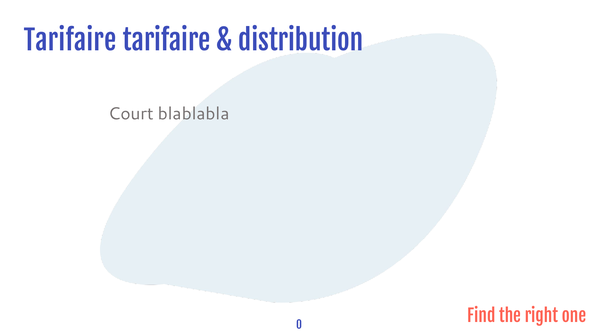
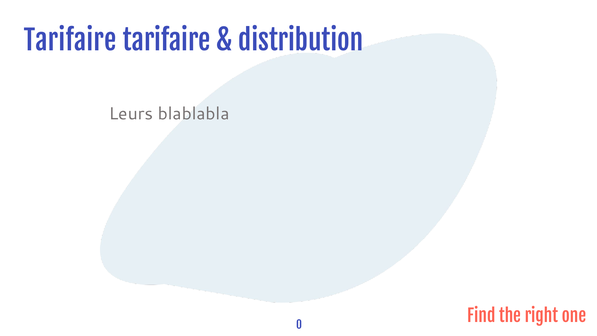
Court: Court -> Leurs
